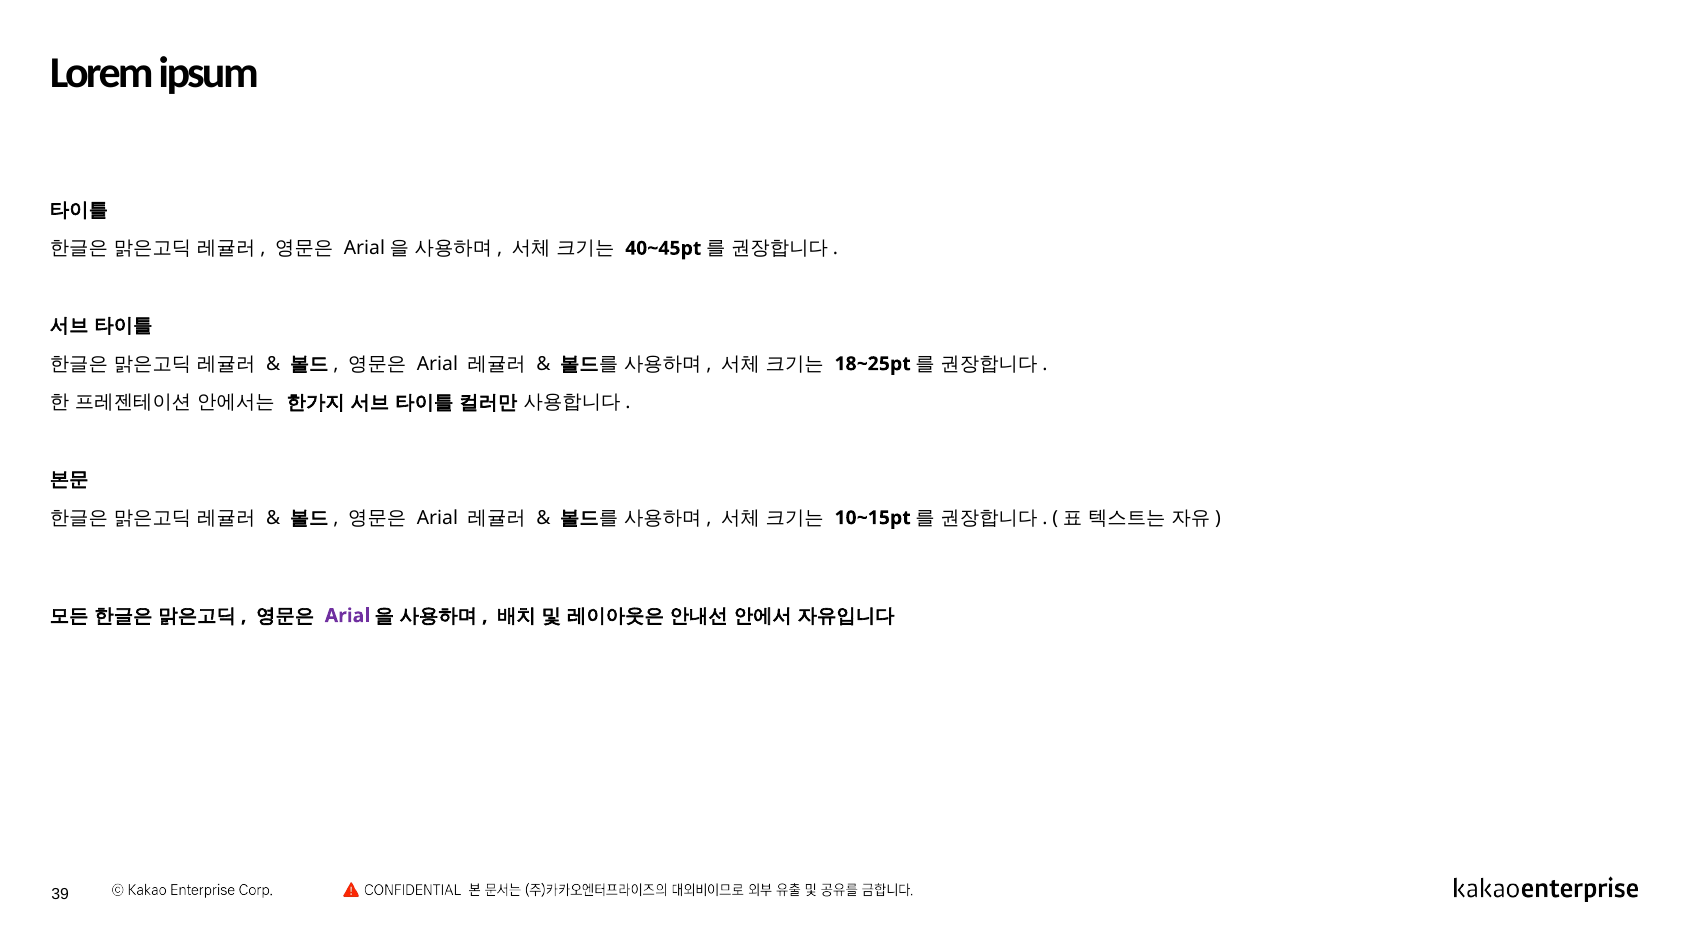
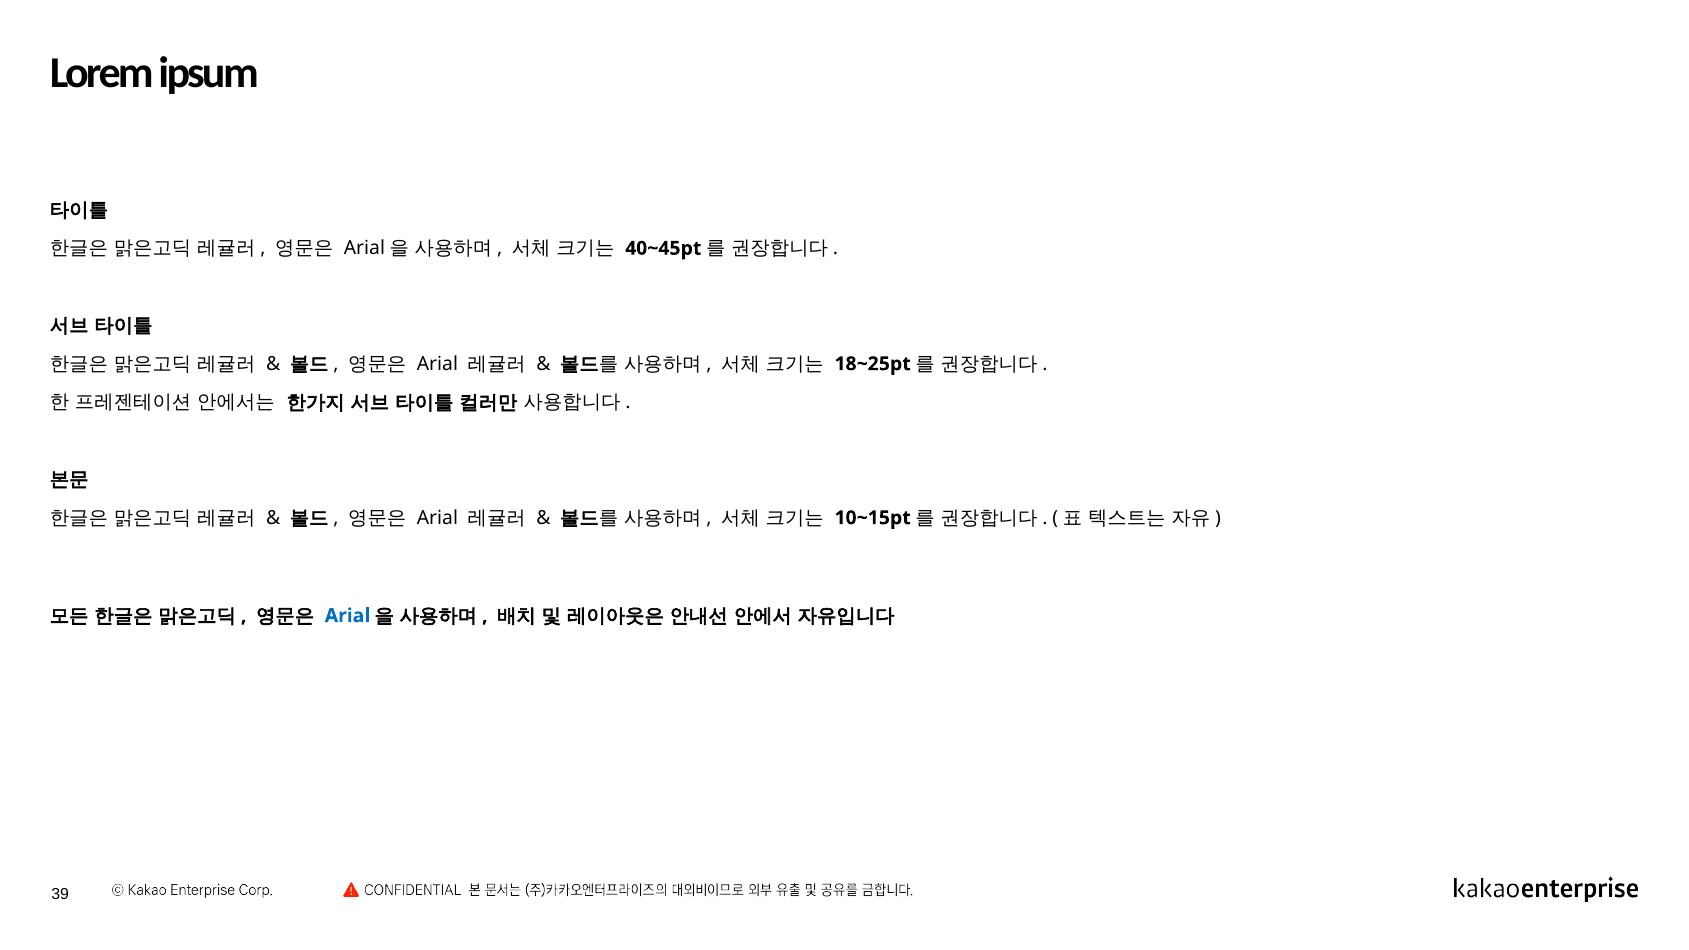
Arial at (347, 616) colour: purple -> blue
